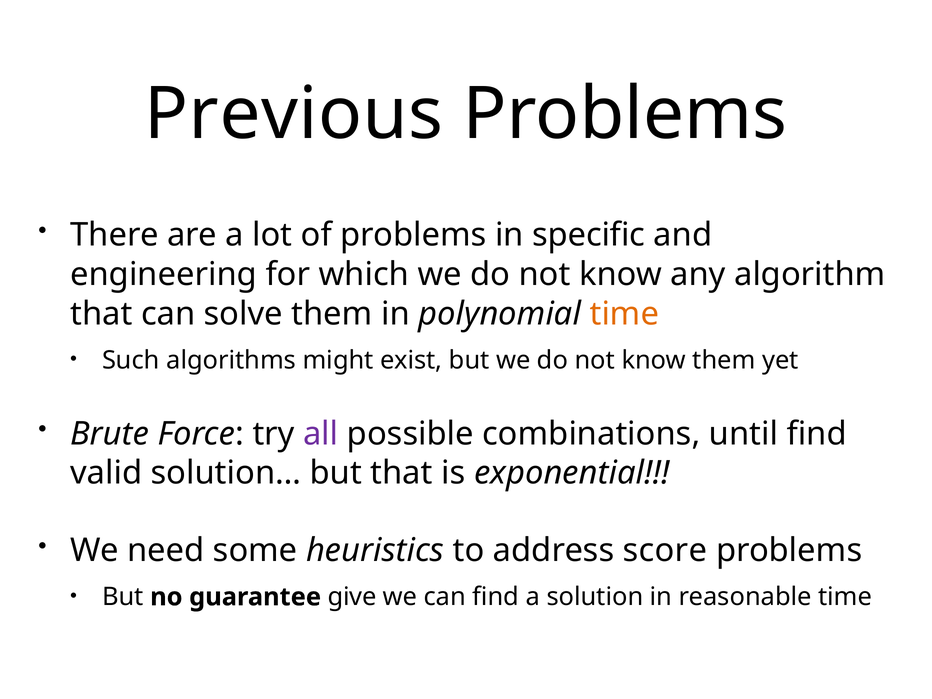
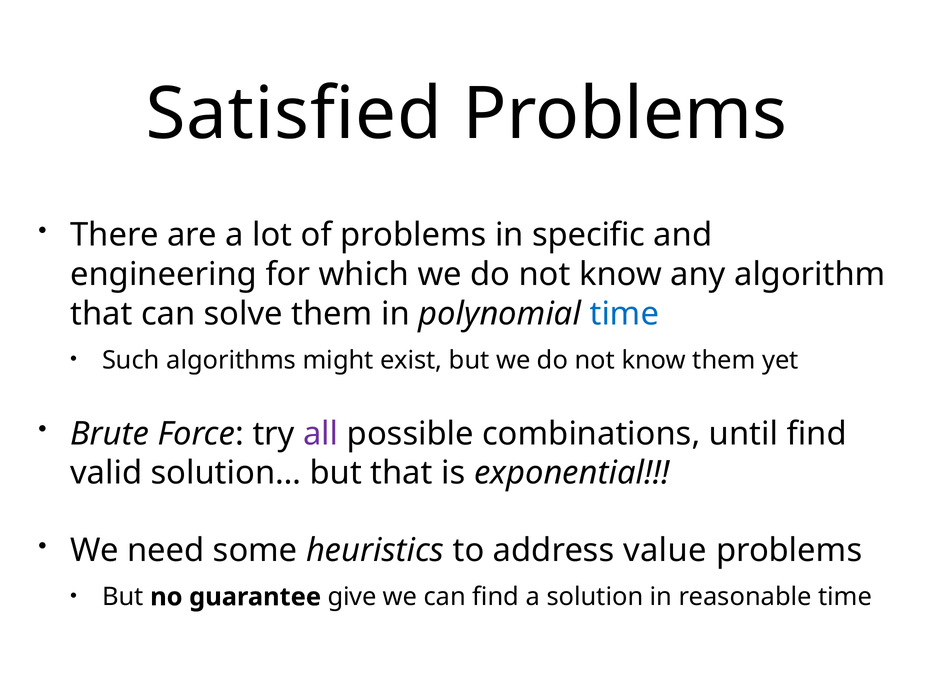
Previous: Previous -> Satisfied
time at (624, 314) colour: orange -> blue
score: score -> value
